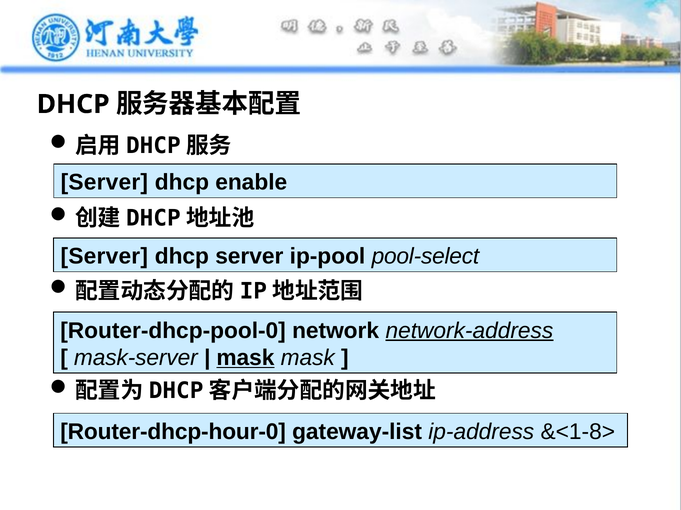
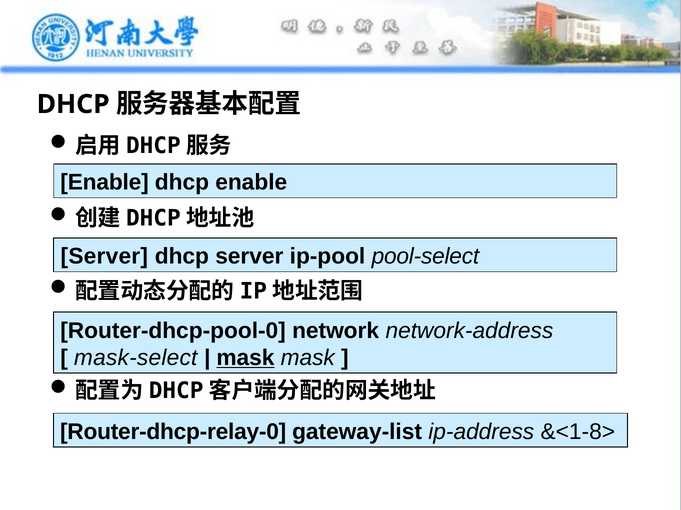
Server at (104, 183): Server -> Enable
network-address underline: present -> none
mask-server: mask-server -> mask-select
Router-dhcp-hour-0: Router-dhcp-hour-0 -> Router-dhcp-relay-0
